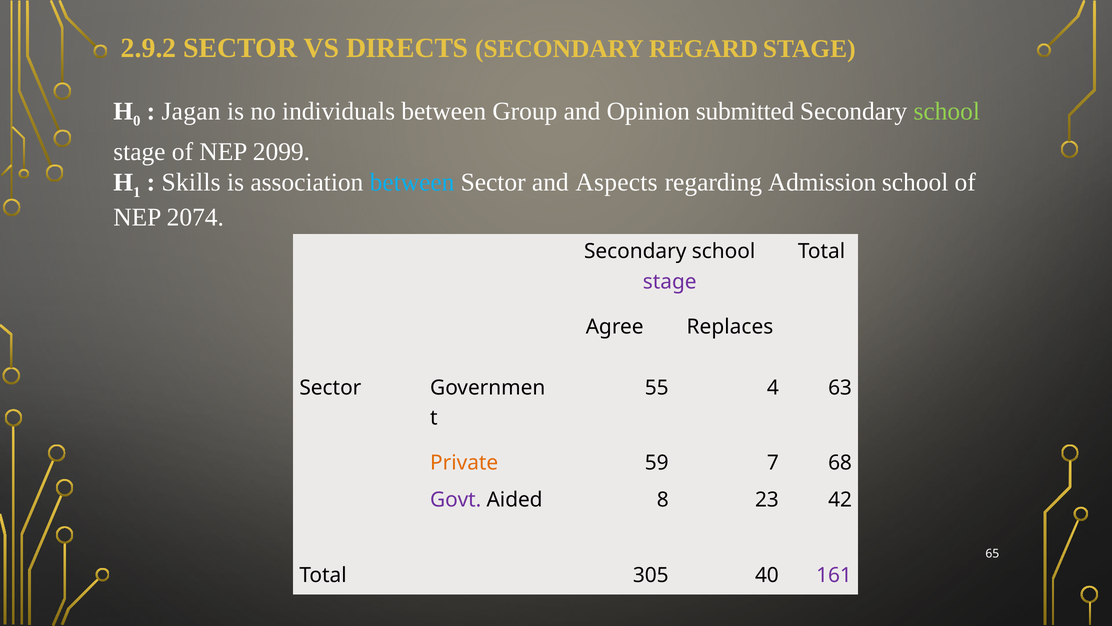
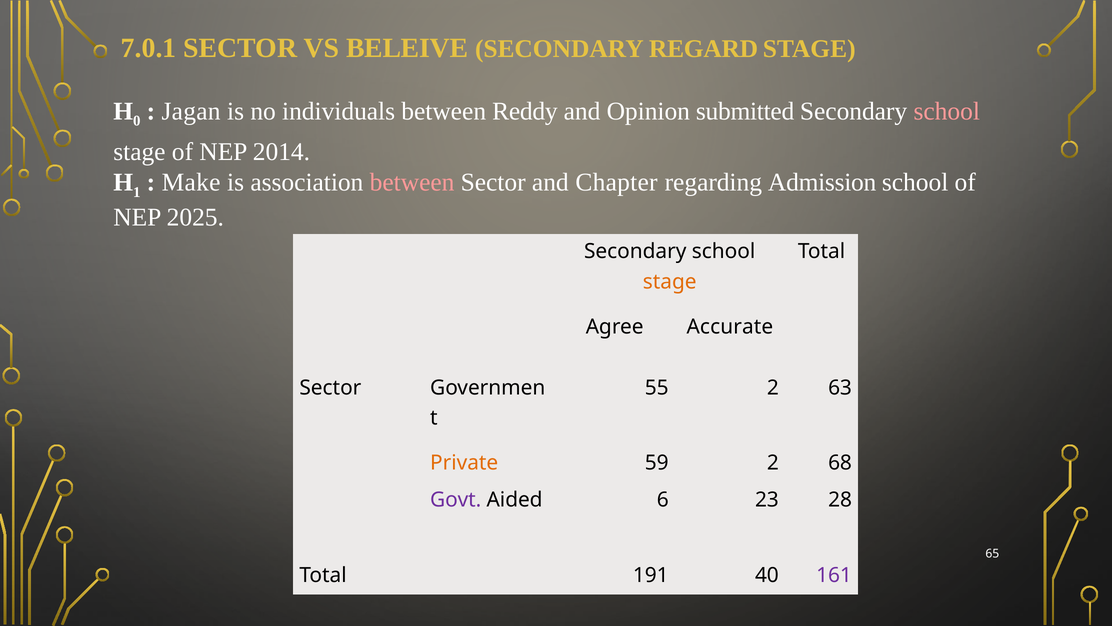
2.9.2: 2.9.2 -> 7.0.1
DIRECTS: DIRECTS -> BELEIVE
Group: Group -> Reddy
school at (947, 111) colour: light green -> pink
2099: 2099 -> 2014
Skills: Skills -> Make
between at (412, 182) colour: light blue -> pink
Aspects: Aspects -> Chapter
2074: 2074 -> 2025
stage at (670, 282) colour: purple -> orange
Replaces: Replaces -> Accurate
55 4: 4 -> 2
59 7: 7 -> 2
8: 8 -> 6
42: 42 -> 28
305: 305 -> 191
